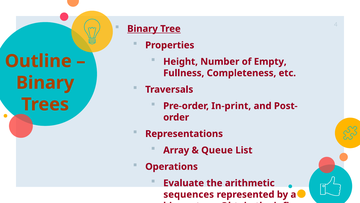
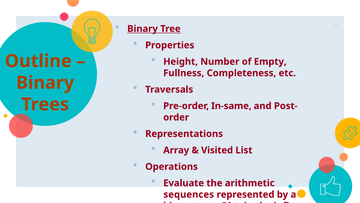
In-print: In-print -> In-same
Queue: Queue -> Visited
